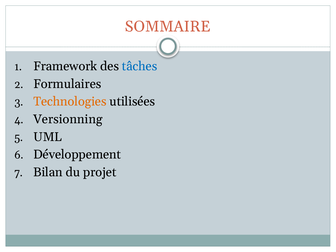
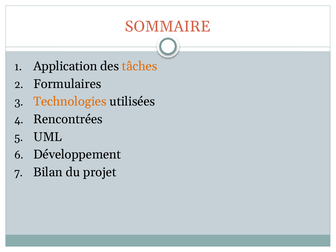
Framework: Framework -> Application
tâches colour: blue -> orange
Versionning: Versionning -> Rencontrées
